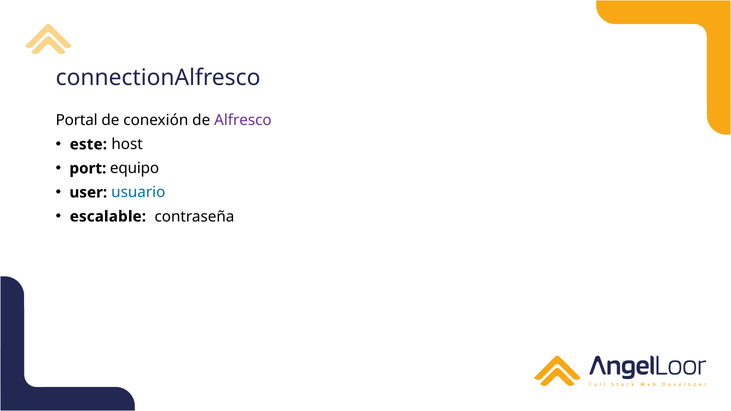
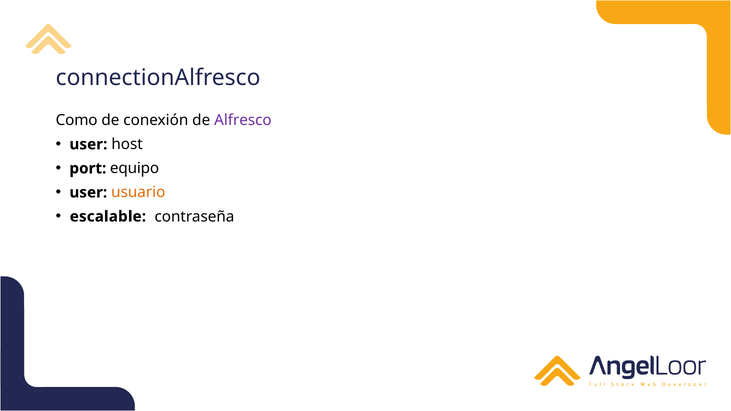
Portal: Portal -> Como
este at (88, 144): este -> user
usuario colour: blue -> orange
